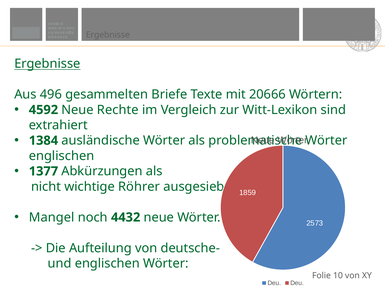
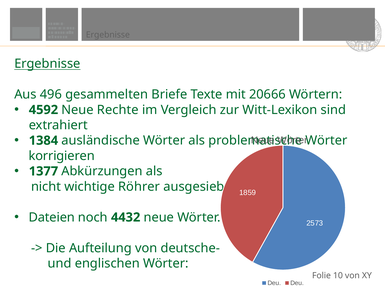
englischen at (62, 156): englischen -> korrigieren
Mangel: Mangel -> Dateien
